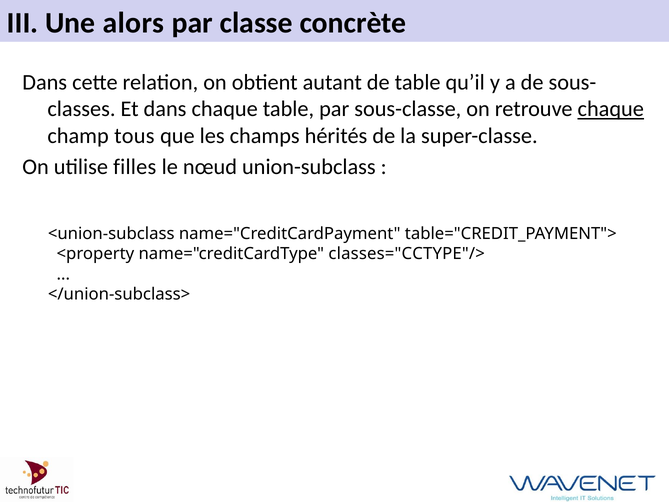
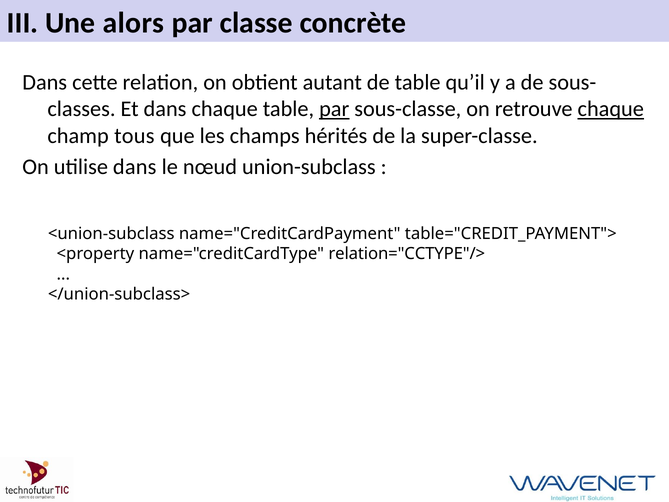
par at (334, 109) underline: none -> present
utilise filles: filles -> dans
classes="CCTYPE"/>: classes="CCTYPE"/> -> relation="CCTYPE"/>
